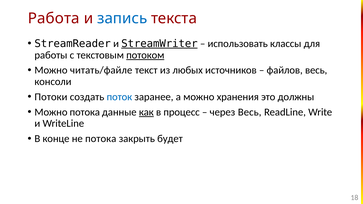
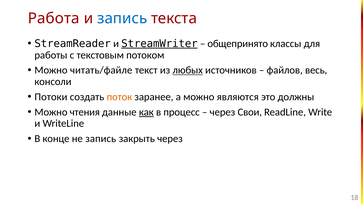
использовать: использовать -> общепринято
потоком underline: present -> none
любых underline: none -> present
поток colour: blue -> orange
хранения: хранения -> являются
Можно потока: потока -> чтения
через Весь: Весь -> Свои
не потока: потока -> запись
закрыть будет: будет -> через
